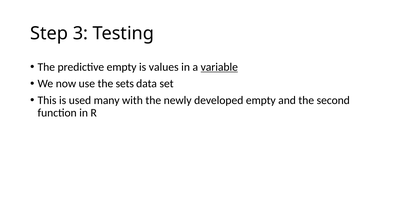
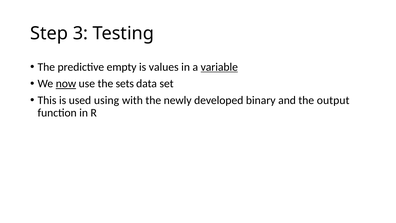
now underline: none -> present
many: many -> using
developed empty: empty -> binary
second: second -> output
